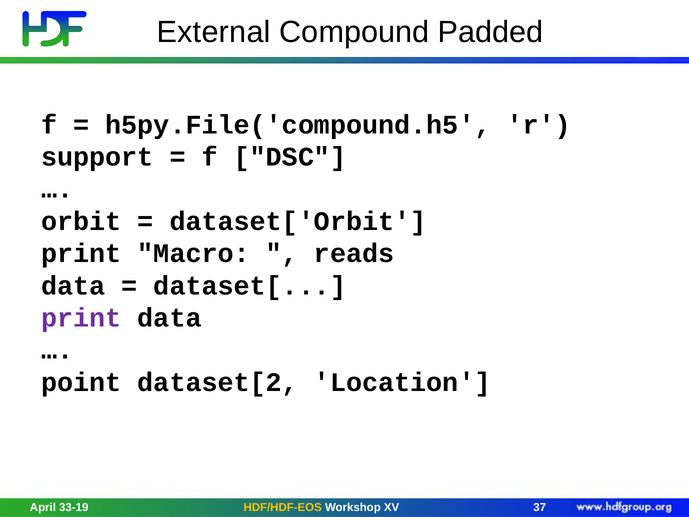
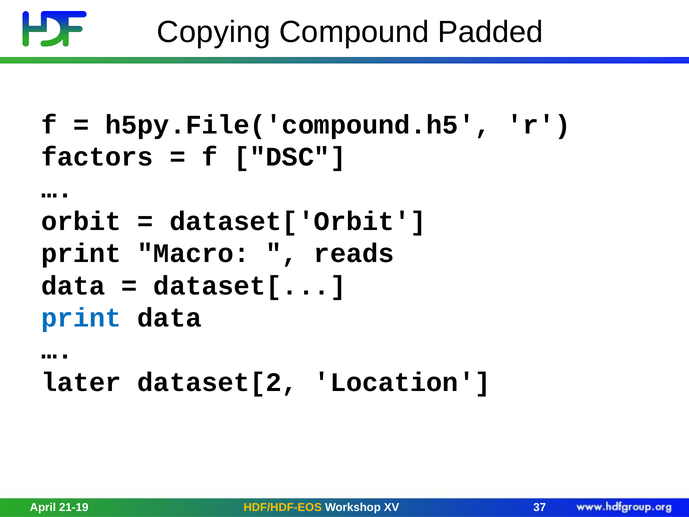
External: External -> Copying
support: support -> factors
print at (81, 318) colour: purple -> blue
point: point -> later
33-19: 33-19 -> 21-19
